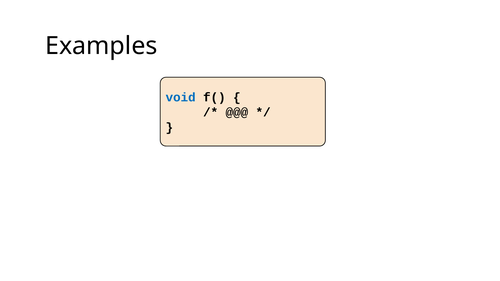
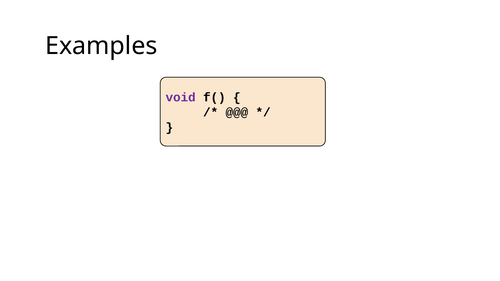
void colour: blue -> purple
